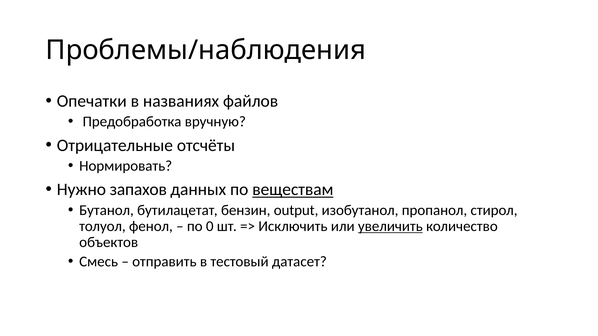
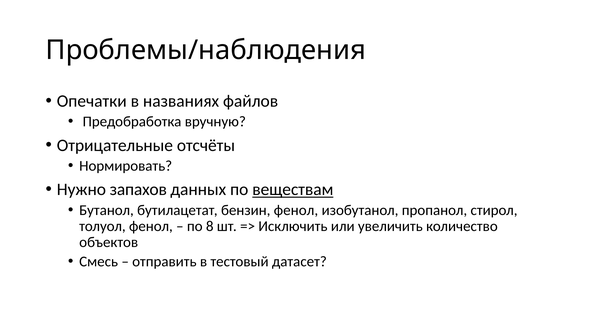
бензин output: output -> фенол
0: 0 -> 8
увеличить underline: present -> none
